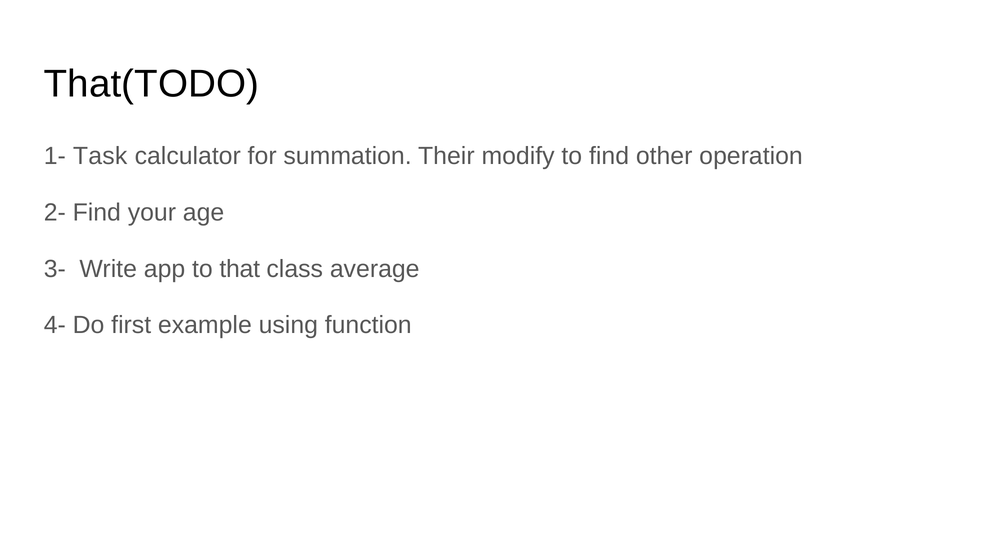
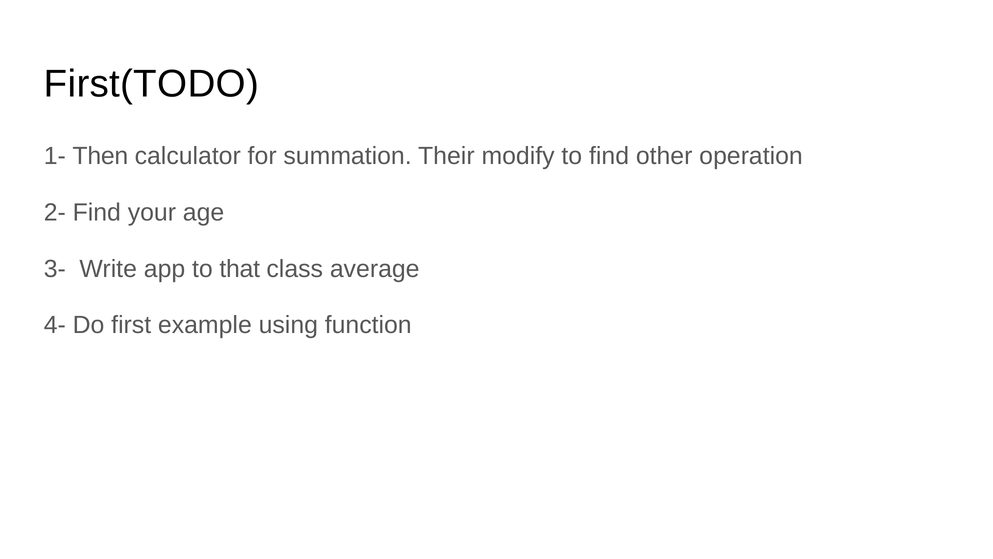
That(TODO: That(TODO -> First(TODO
Task: Task -> Then
